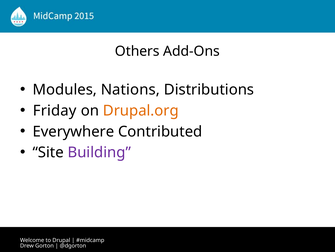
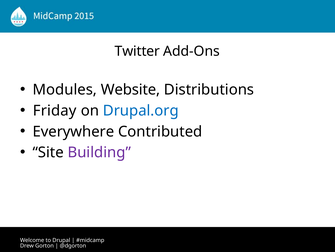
Others: Others -> Twitter
Nations: Nations -> Website
Drupal.org colour: orange -> blue
